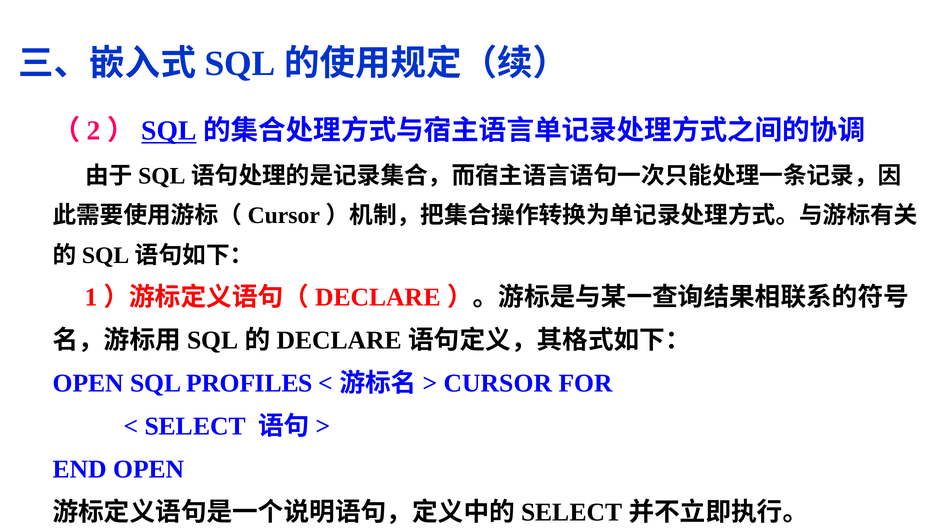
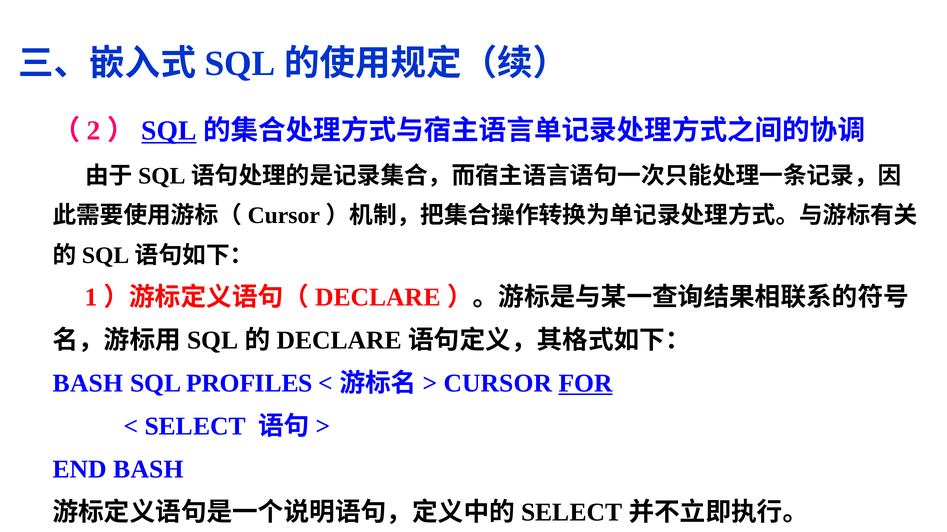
OPEN at (88, 384): OPEN -> BASH
FOR underline: none -> present
END OPEN: OPEN -> BASH
